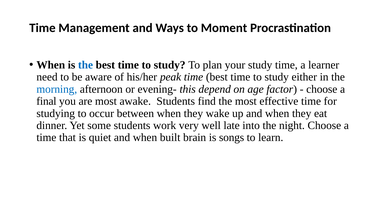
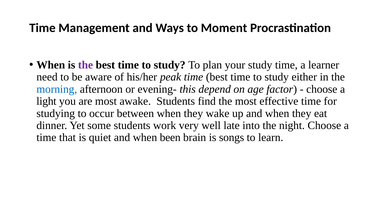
the at (86, 65) colour: blue -> purple
final: final -> light
built: built -> been
